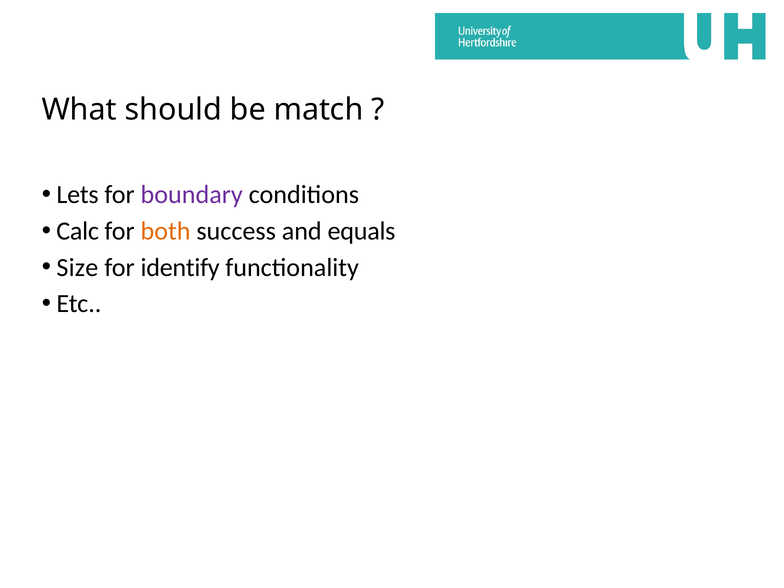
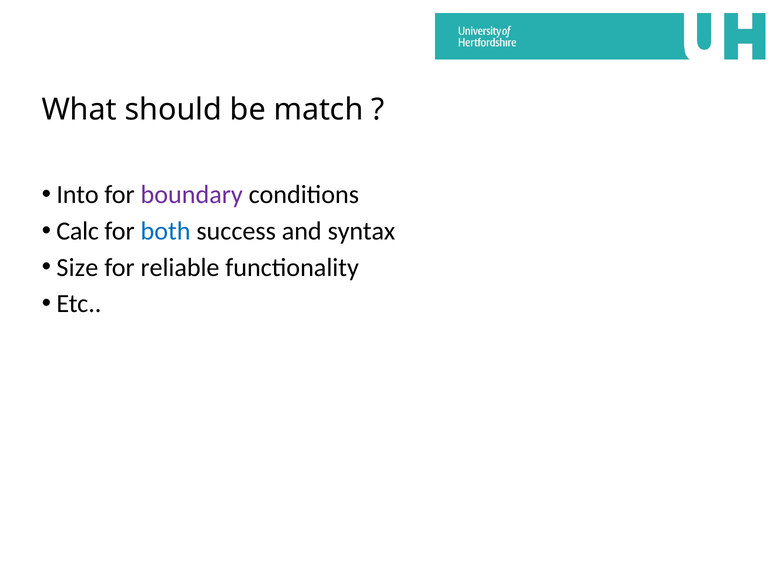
Lets: Lets -> Into
both colour: orange -> blue
equals: equals -> syntax
identify: identify -> reliable
